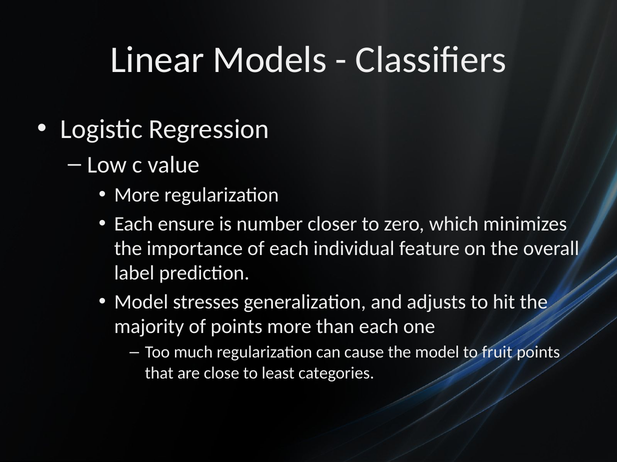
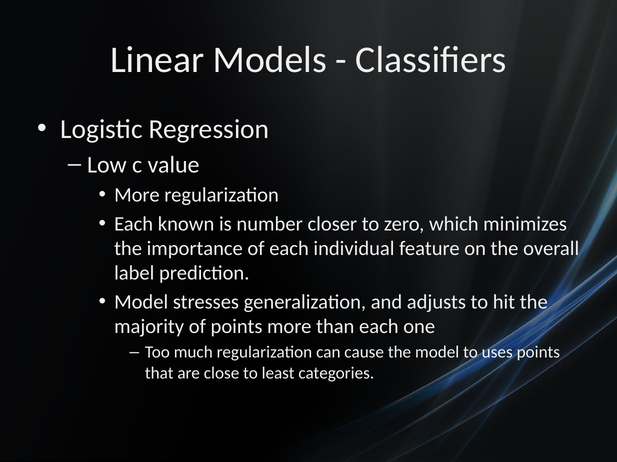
ensure: ensure -> known
fruit: fruit -> uses
